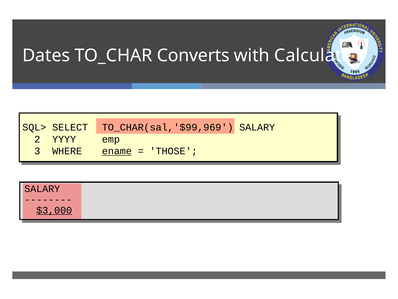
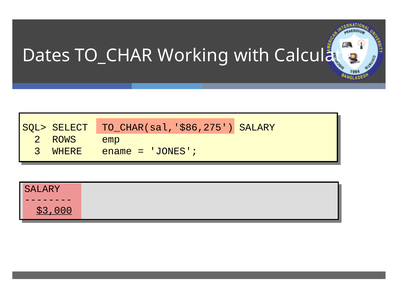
Converts: Converts -> Working
TO_CHAR(sal,'$99,969: TO_CHAR(sal,'$99,969 -> TO_CHAR(sal,'$86,275
YYYY: YYYY -> ROWS
ename underline: present -> none
THOSE: THOSE -> JONES
